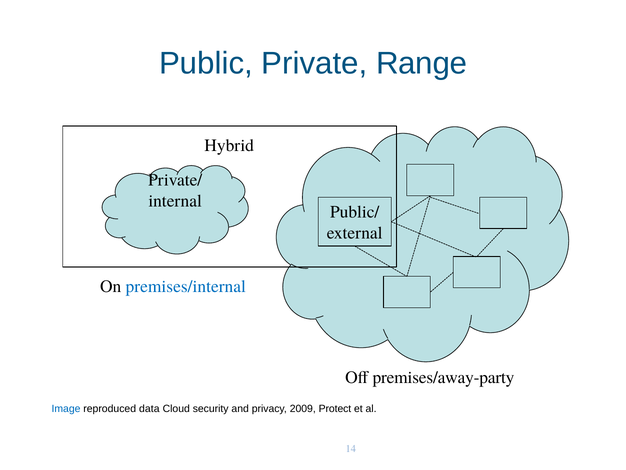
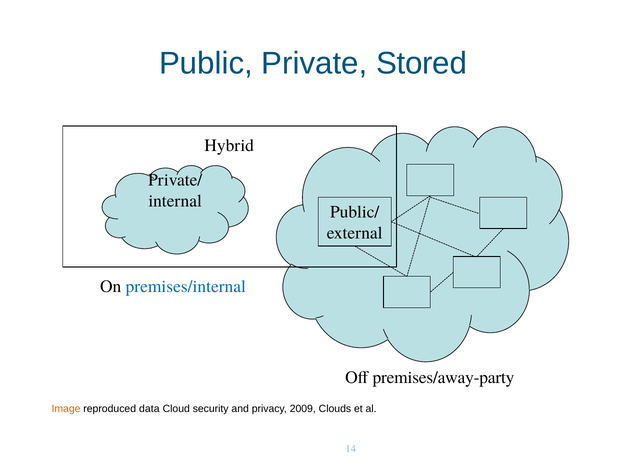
Range: Range -> Stored
Image colour: blue -> orange
Protect: Protect -> Clouds
